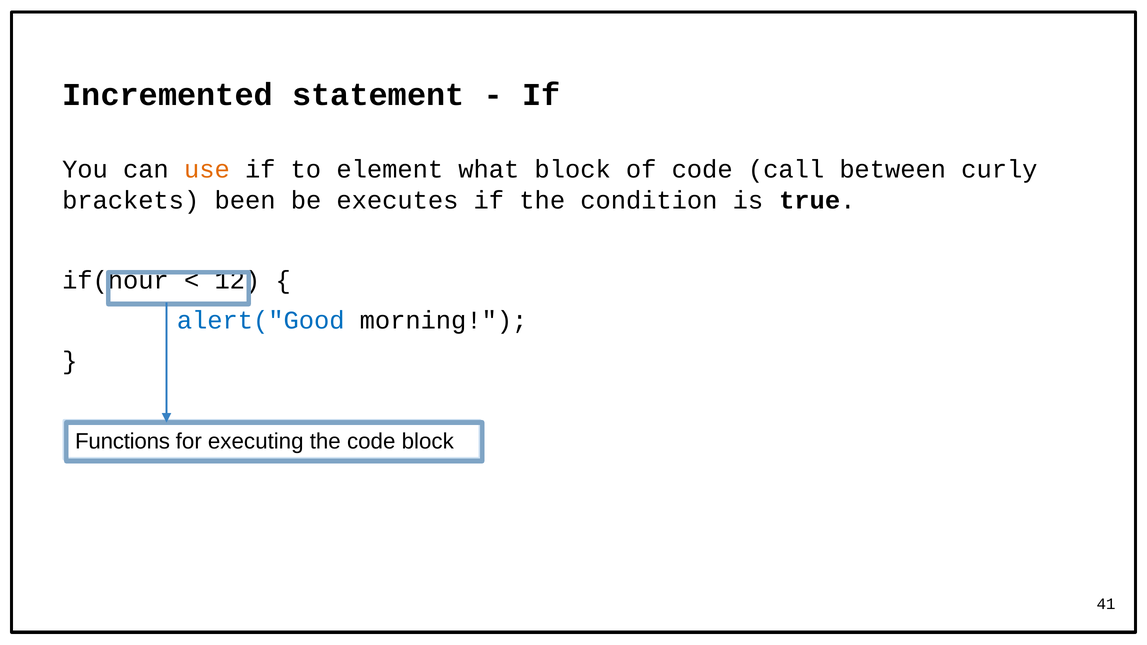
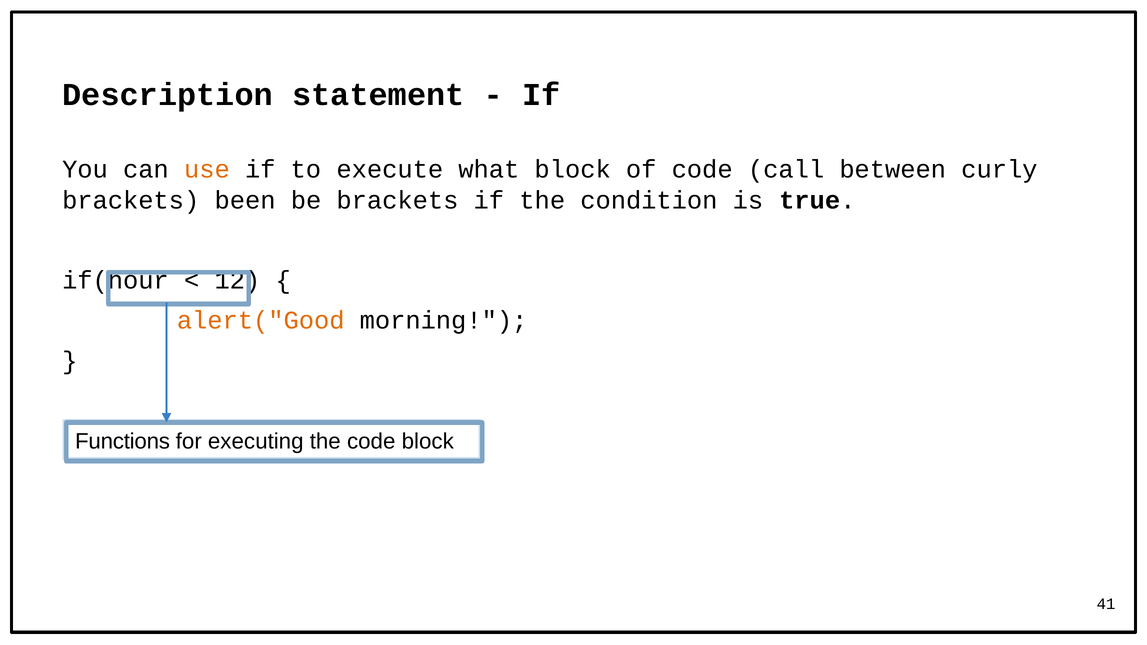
Incremented: Incremented -> Description
element: element -> execute
be executes: executes -> brackets
alert("Good colour: blue -> orange
